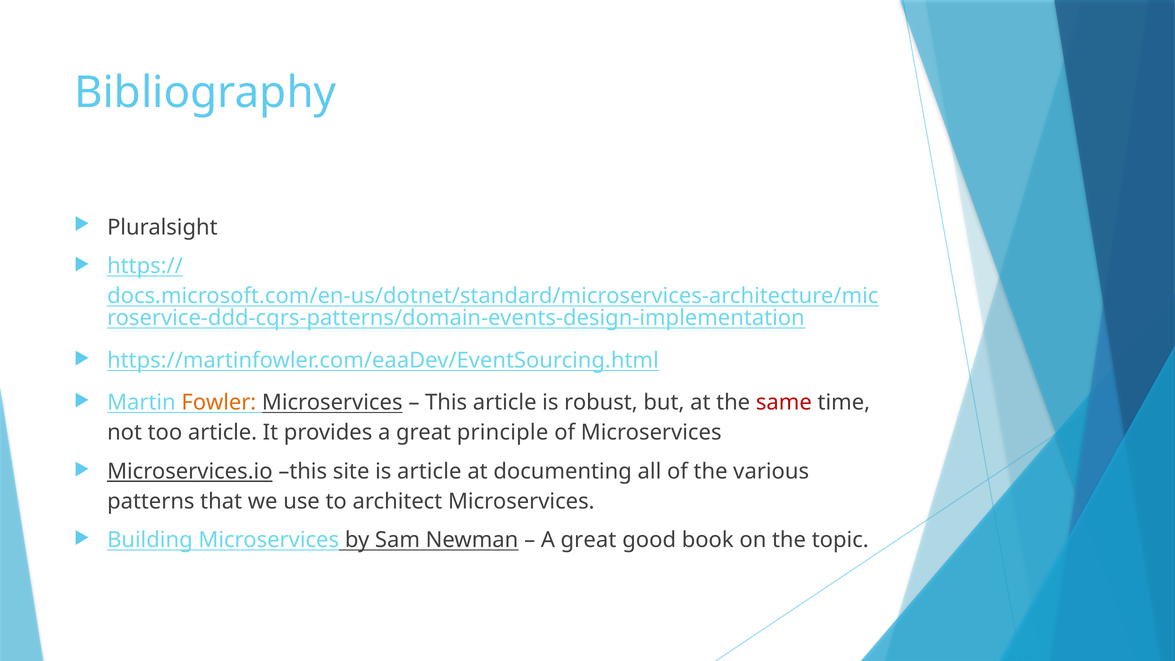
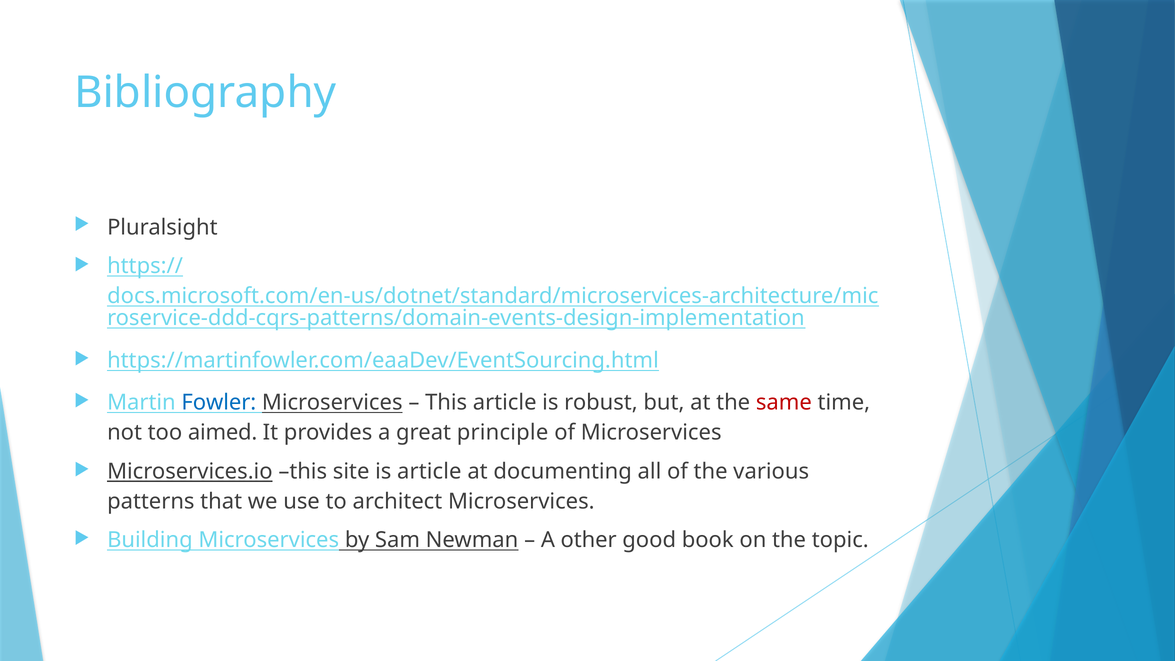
Fowler colour: orange -> blue
too article: article -> aimed
great at (588, 540): great -> other
